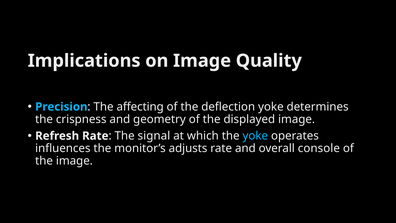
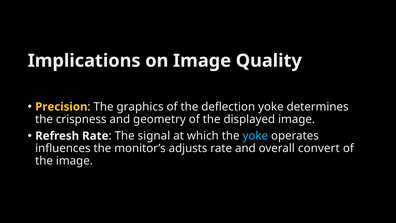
Precision colour: light blue -> yellow
affecting: affecting -> graphics
console: console -> convert
